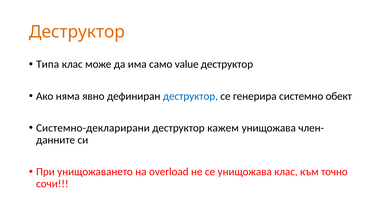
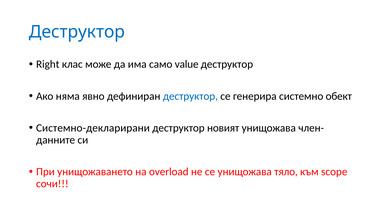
Деструктор at (77, 32) colour: orange -> blue
Типа: Типа -> Right
кажем: кажем -> новият
унищожава клас: клас -> тяло
точно: точно -> scope
